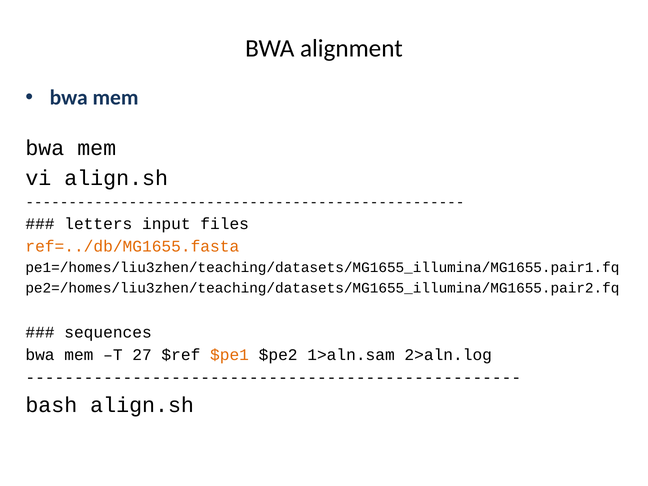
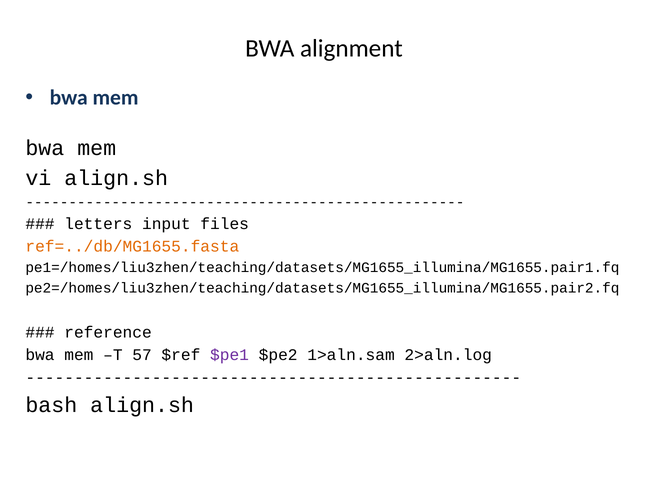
sequences: sequences -> reference
27: 27 -> 57
$pe1 colour: orange -> purple
